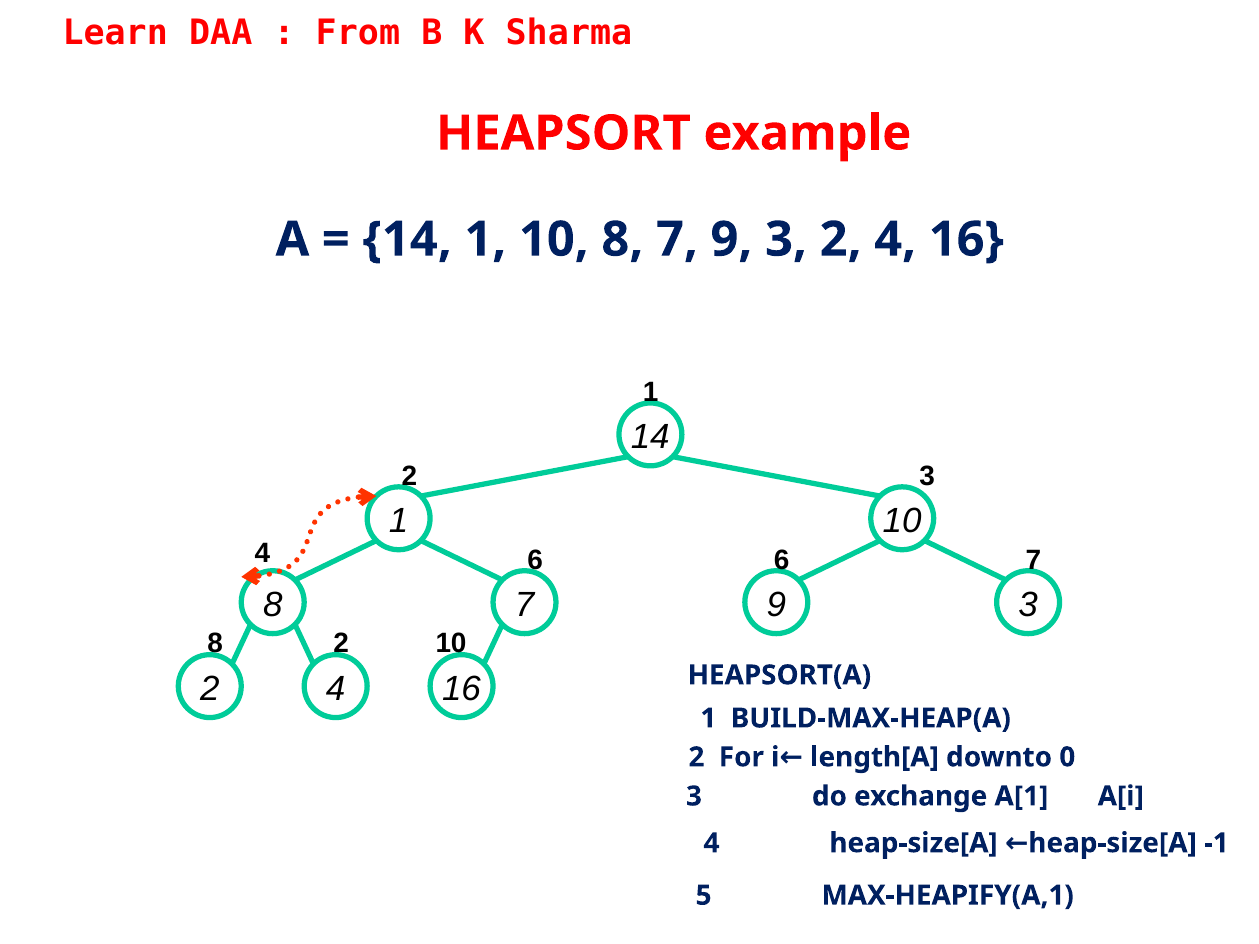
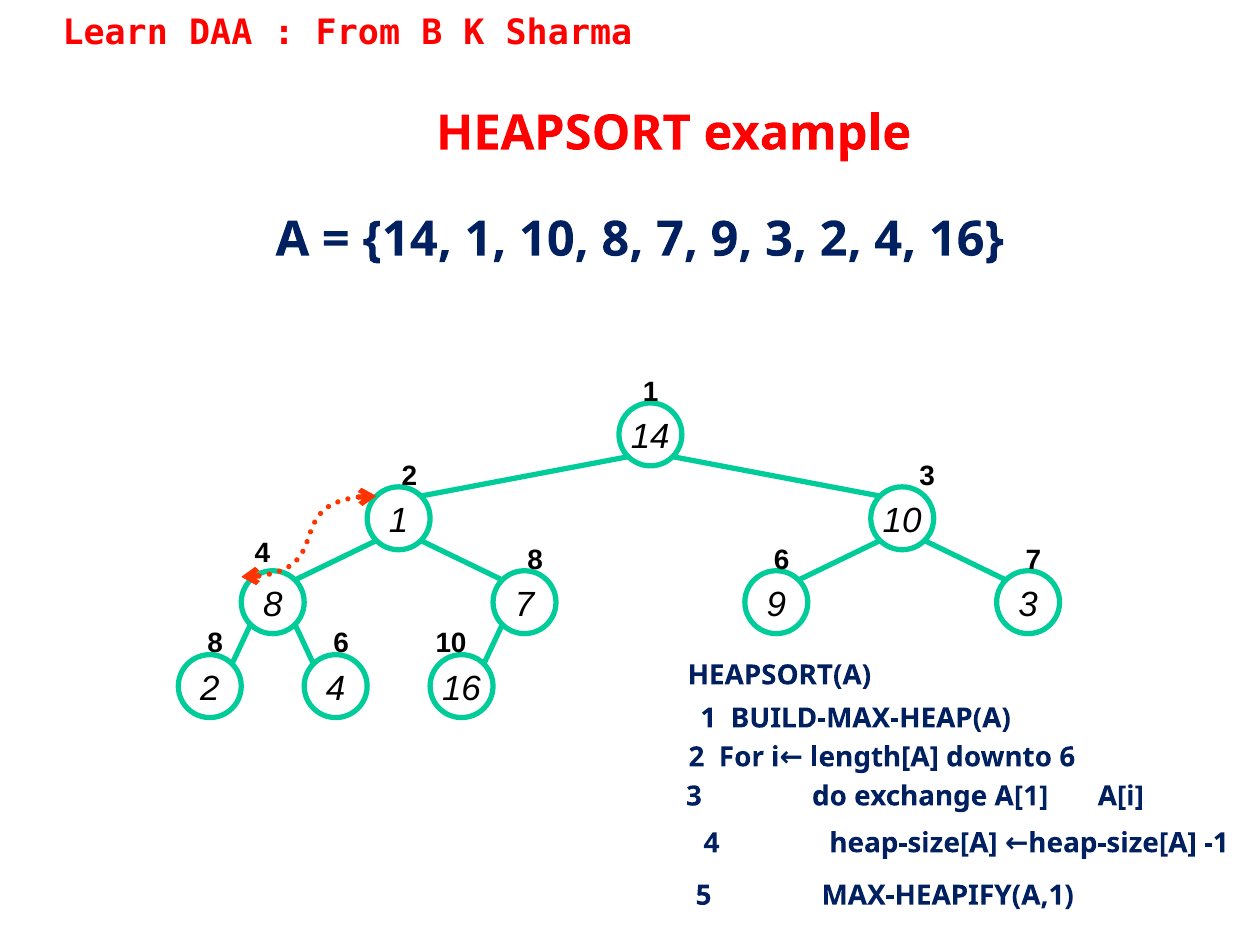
6 at (535, 560): 6 -> 8
2 at (341, 644): 2 -> 6
downto 0: 0 -> 6
